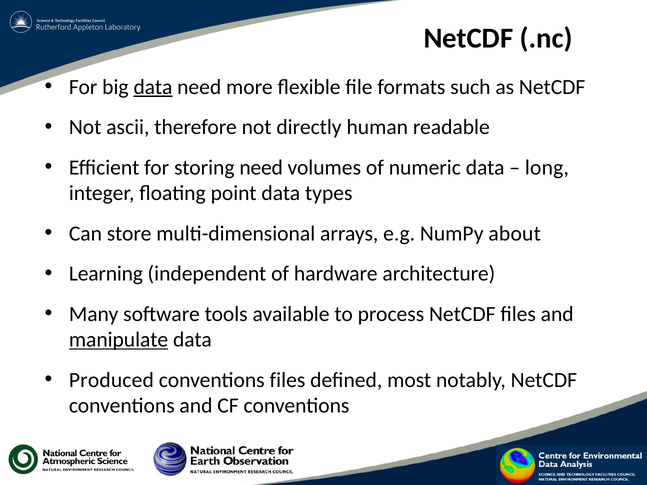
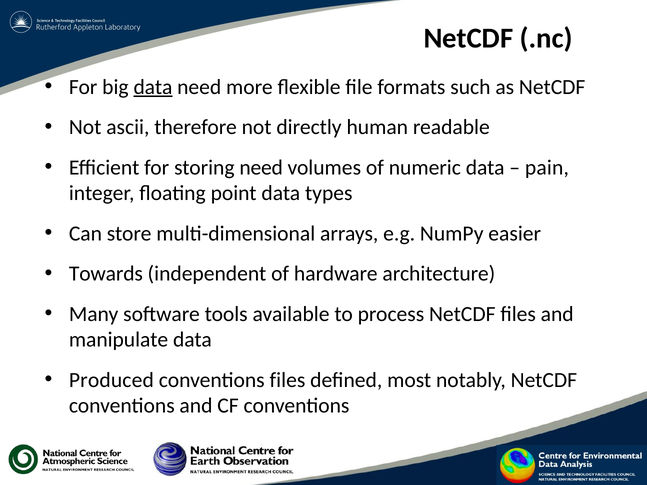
long: long -> pain
about: about -> easier
Learning: Learning -> Towards
manipulate underline: present -> none
